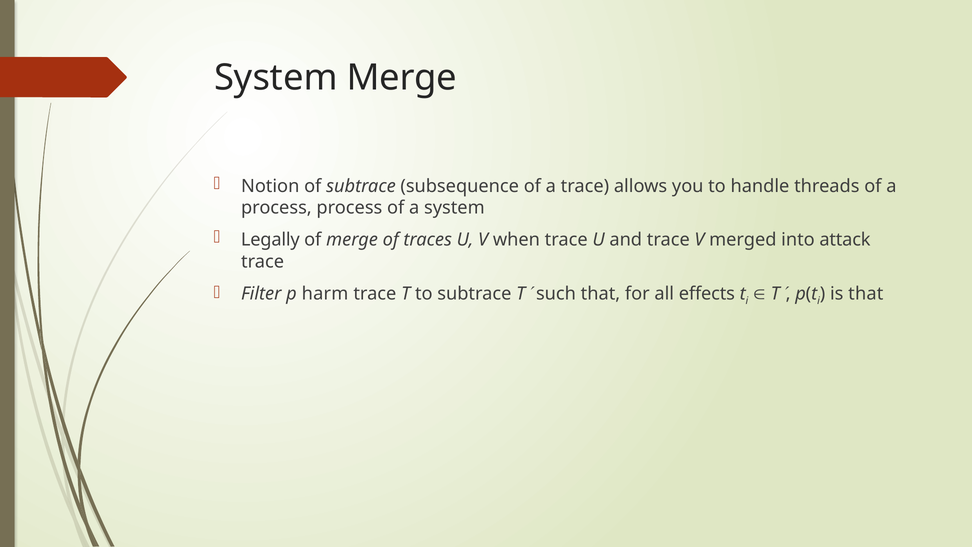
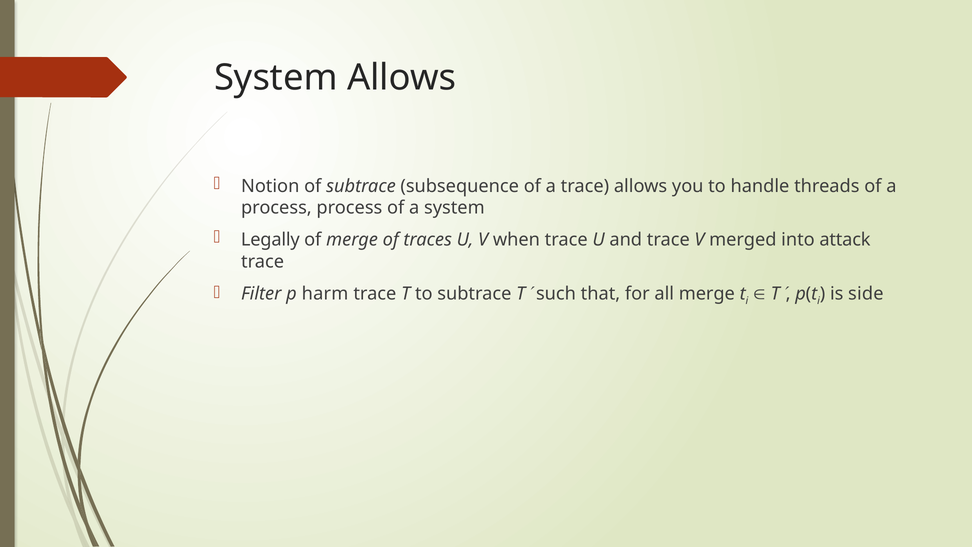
System Merge: Merge -> Allows
all effects: effects -> merge
is that: that -> side
